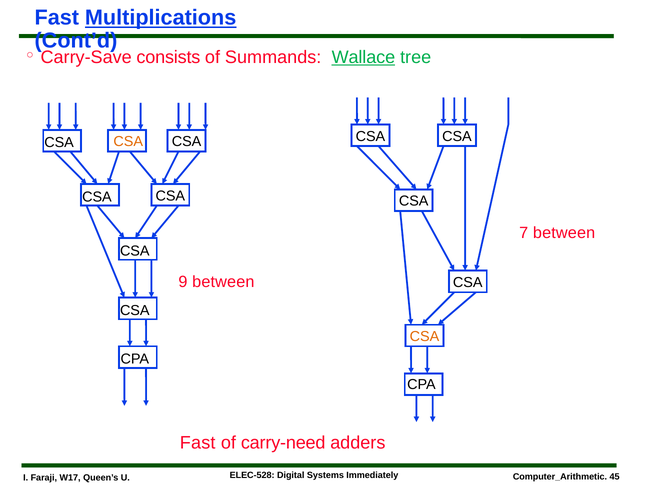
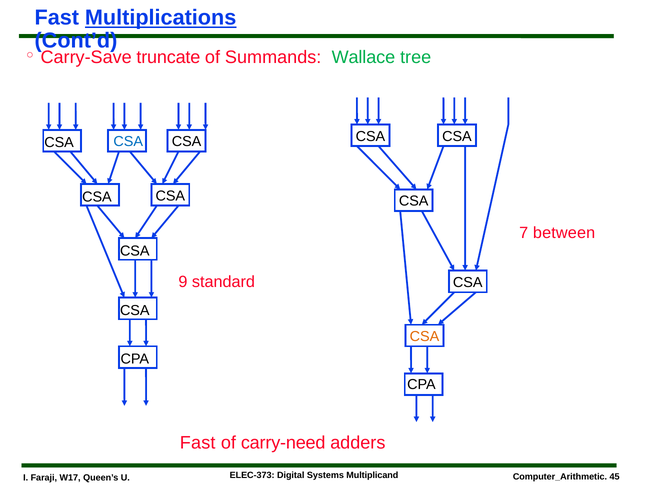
consists: consists -> truncate
Wallace underline: present -> none
CSA at (128, 142) colour: orange -> blue
9 between: between -> standard
ELEC-528: ELEC-528 -> ELEC-373
Immediately: Immediately -> Multiplicand
